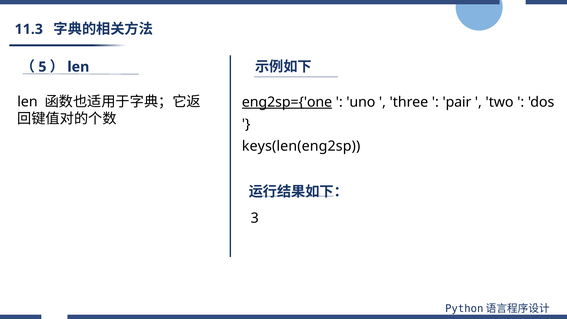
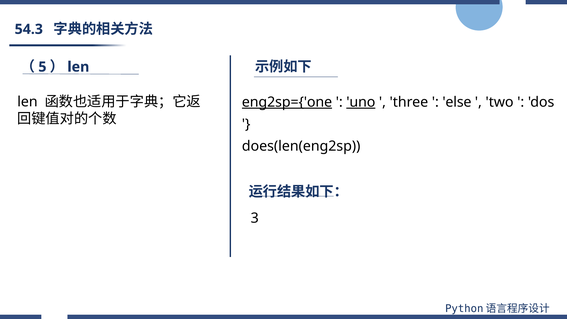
11.3: 11.3 -> 54.3
uno underline: none -> present
pair: pair -> else
keys(len(eng2sp: keys(len(eng2sp -> does(len(eng2sp
